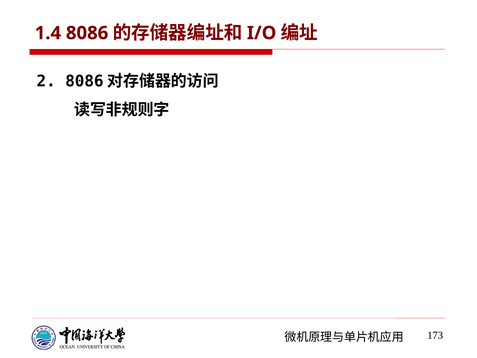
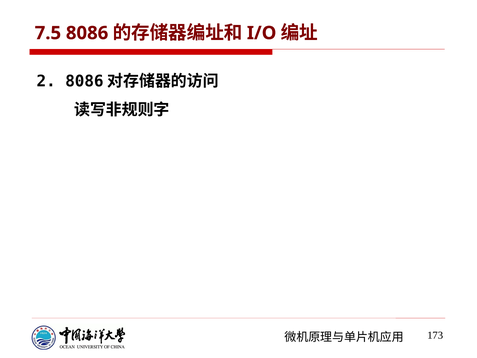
1.4: 1.4 -> 7.5
